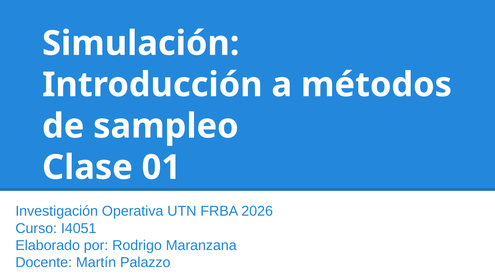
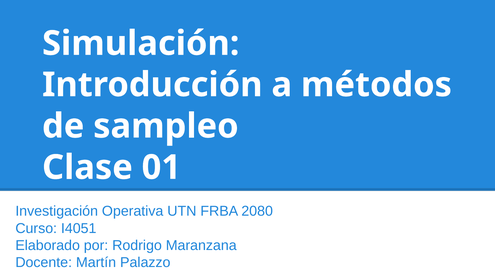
2026: 2026 -> 2080
